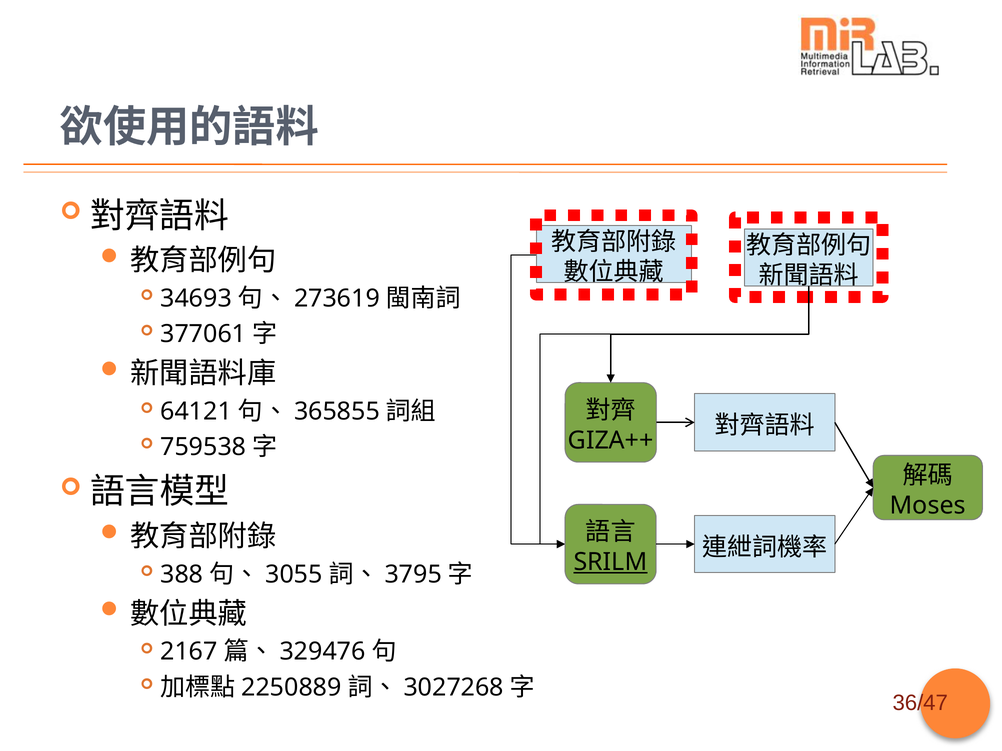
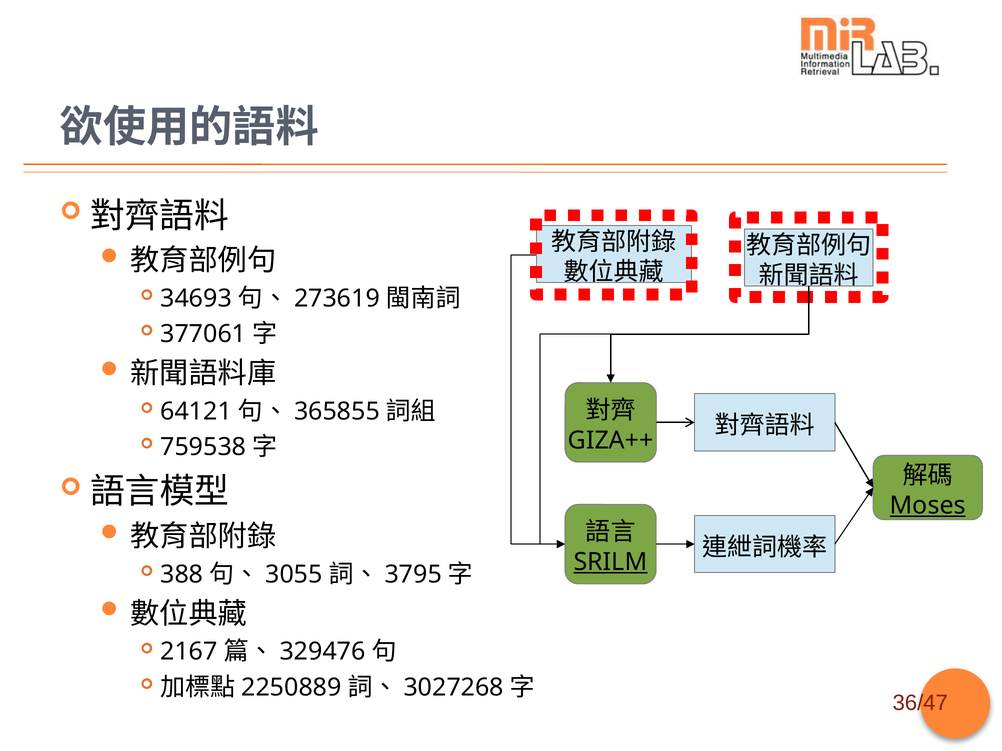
Moses underline: none -> present
